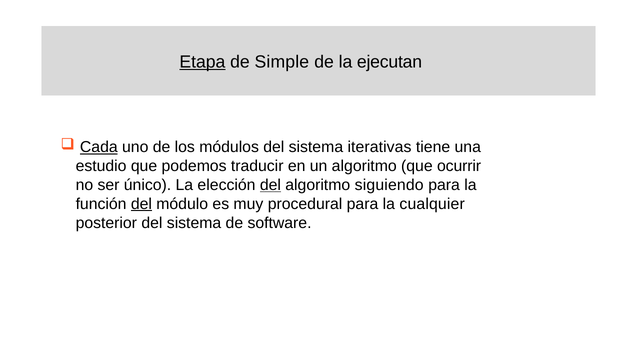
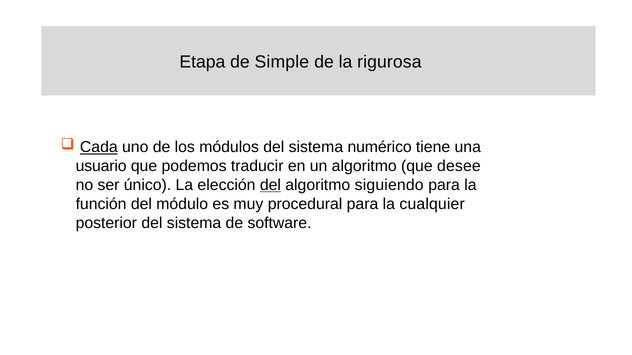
Etapa underline: present -> none
ejecutan: ejecutan -> rigurosa
iterativas: iterativas -> numérico
estudio: estudio -> usuario
ocurrir: ocurrir -> desee
del at (141, 204) underline: present -> none
